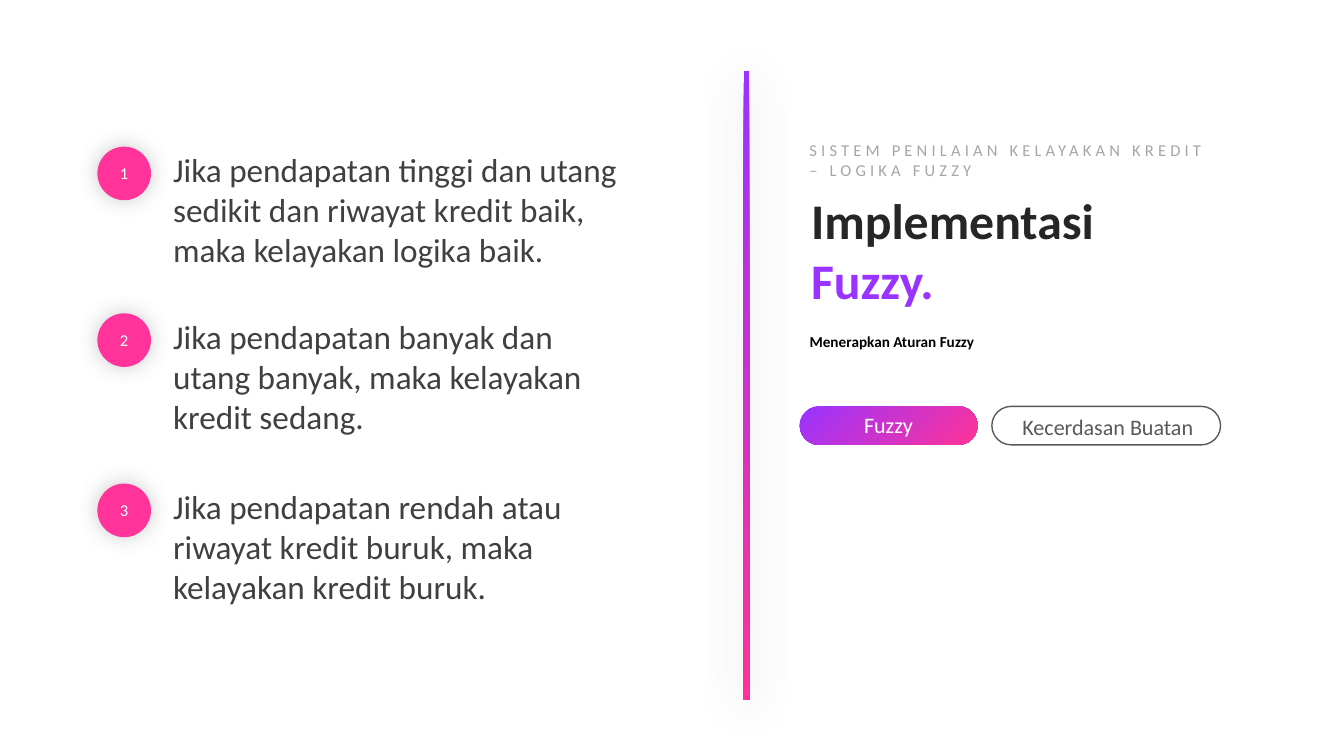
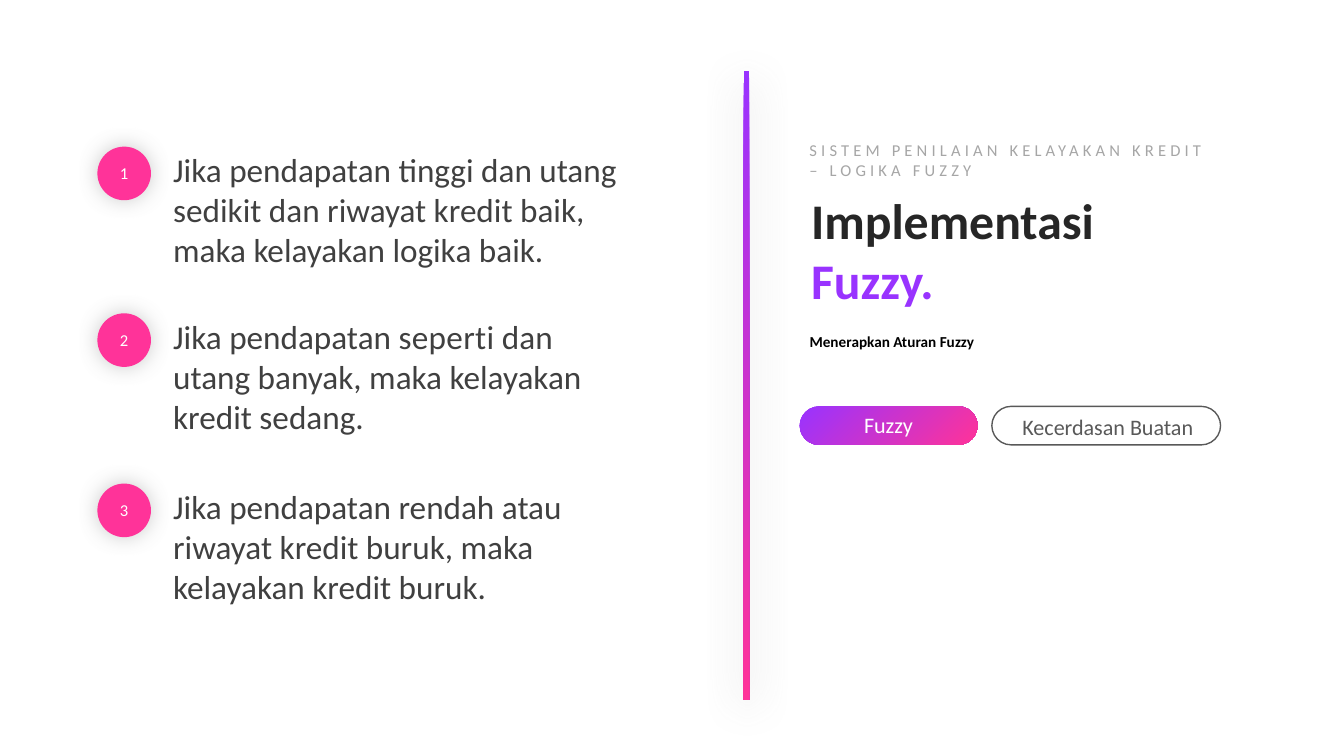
pendapatan banyak: banyak -> seperti
